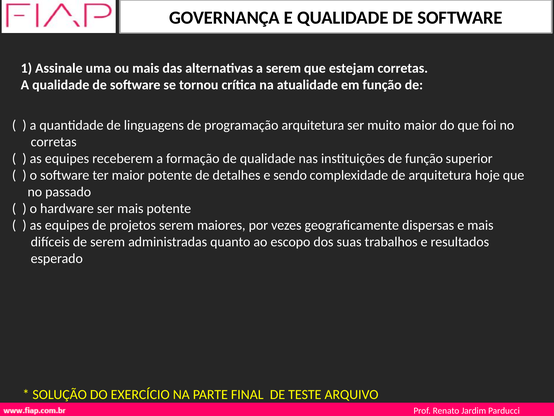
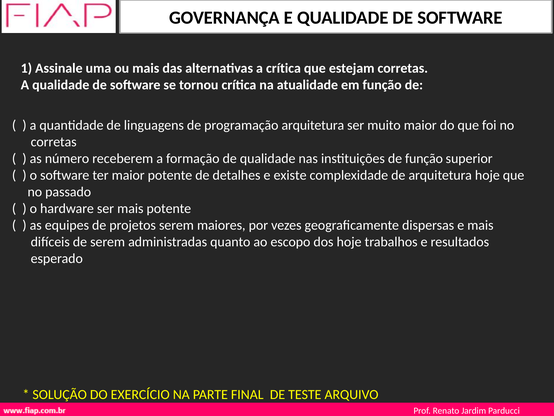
a serem: serem -> crítica
equipes at (67, 158): equipes -> número
sendo: sendo -> existe
dos suas: suas -> hoje
